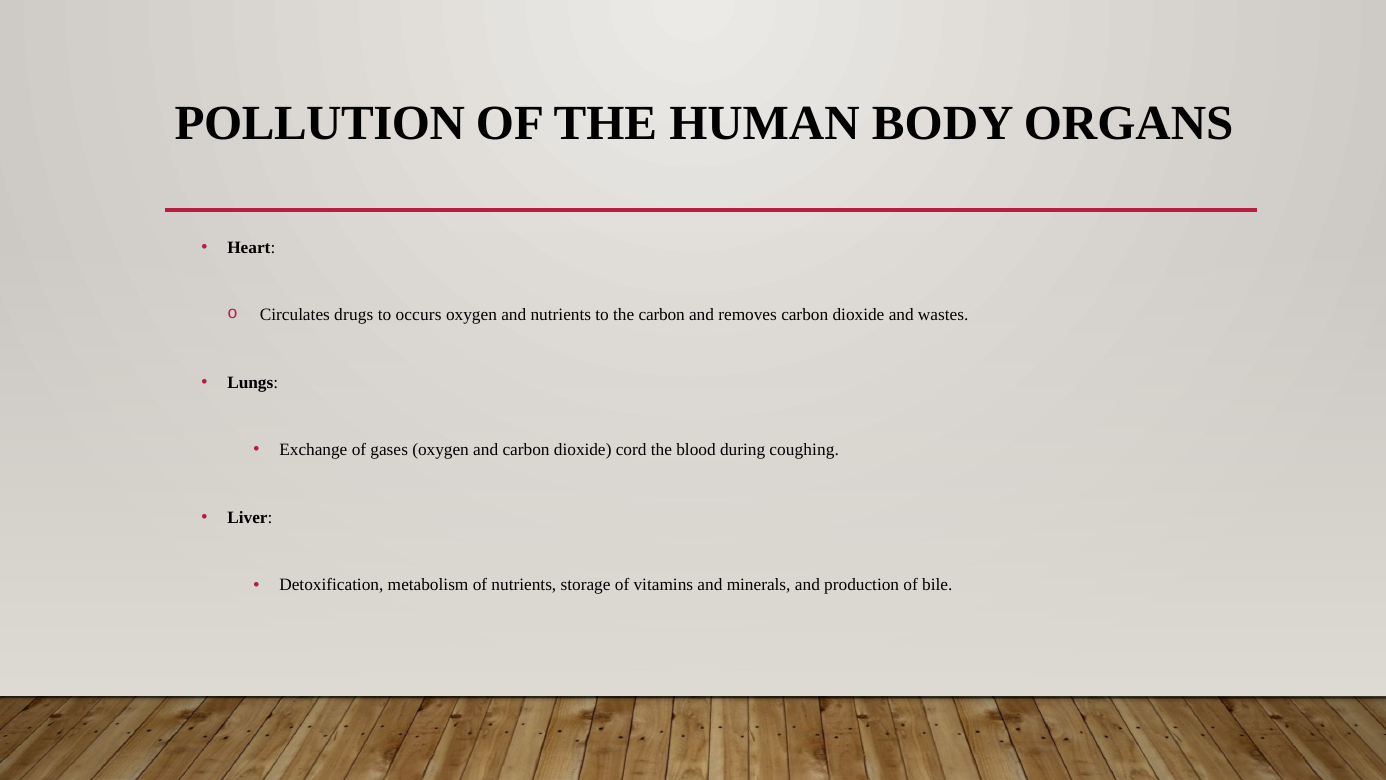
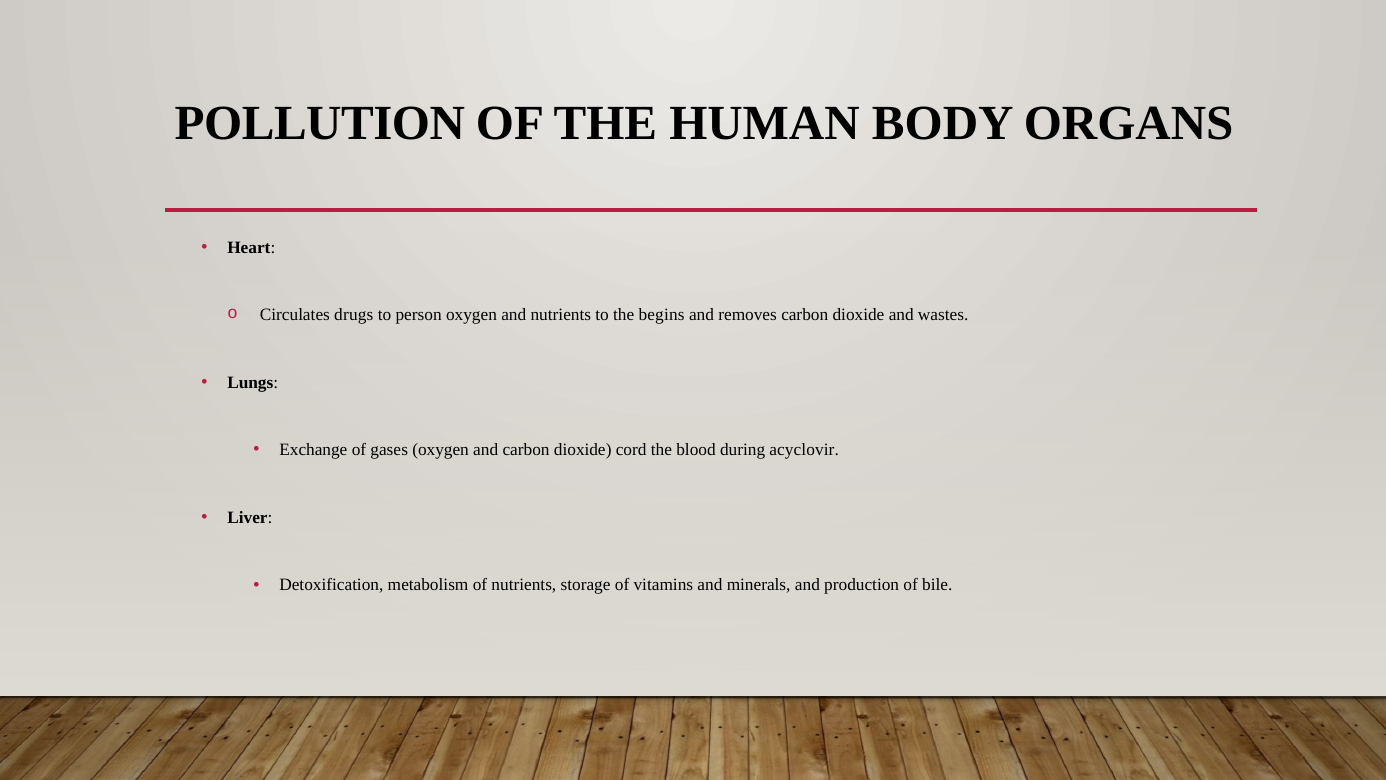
occurs: occurs -> person
the carbon: carbon -> begins
coughing: coughing -> acyclovir
